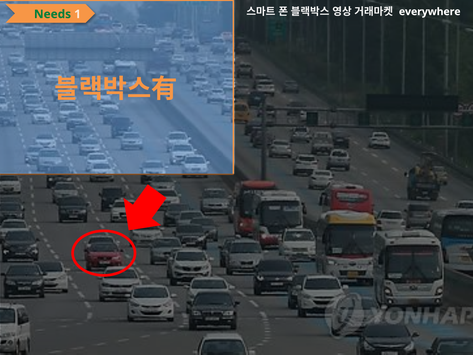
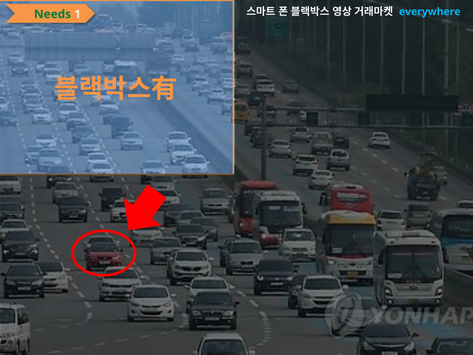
everywhere colour: white -> light blue
